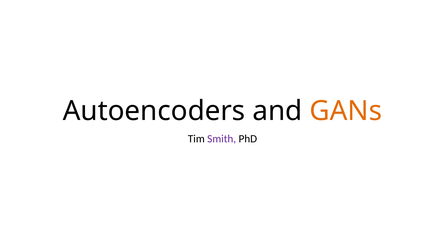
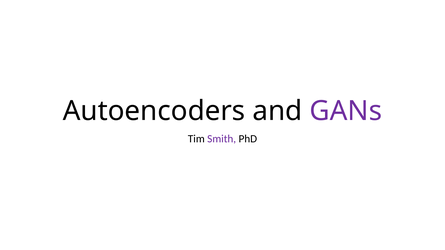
GANs colour: orange -> purple
